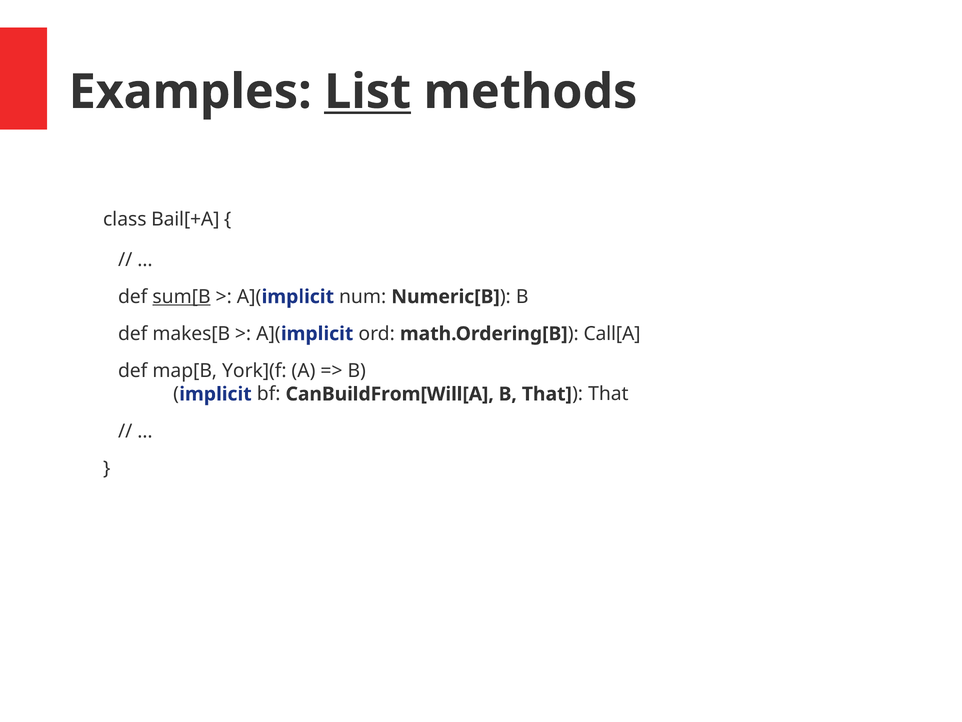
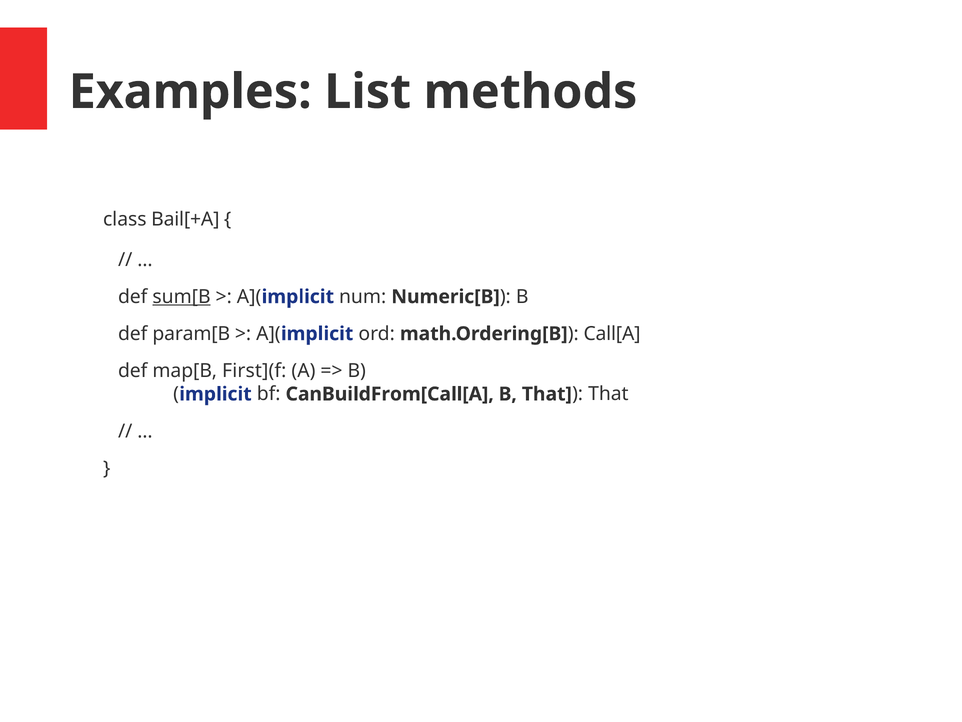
List underline: present -> none
makes[B: makes[B -> param[B
York](f: York](f -> First](f
CanBuildFrom[Will[A: CanBuildFrom[Will[A -> CanBuildFrom[Call[A
